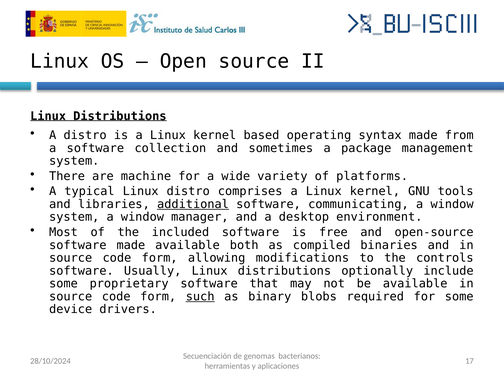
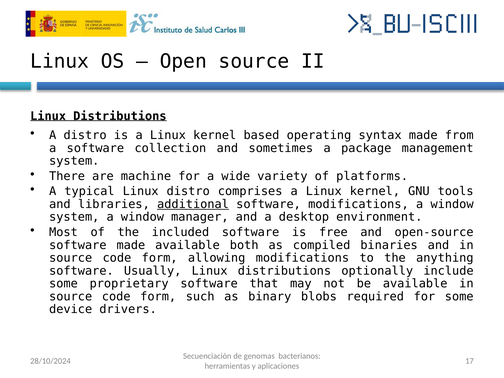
software communicating: communicating -> modifications
controls: controls -> anything
such underline: present -> none
